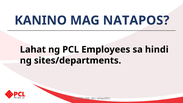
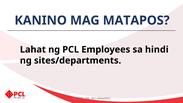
NATAPOS: NATAPOS -> MATAPOS
